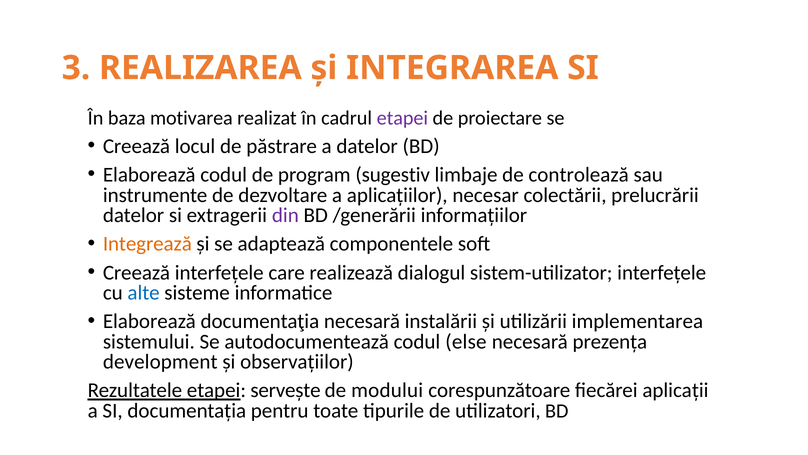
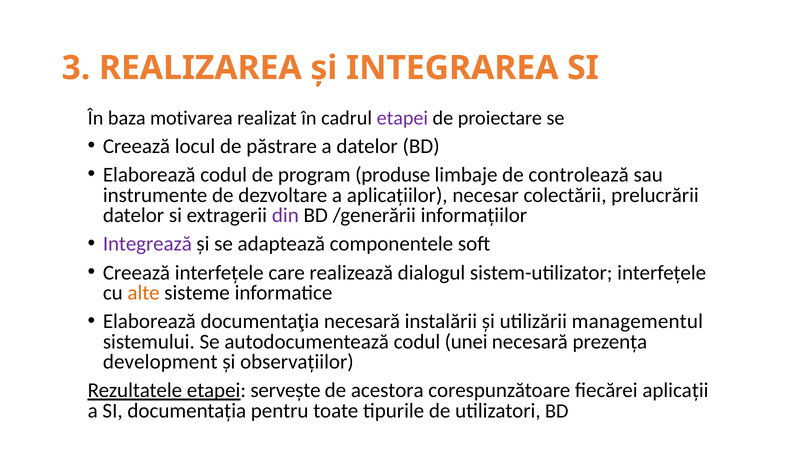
sugestiv: sugestiv -> produse
Integrează colour: orange -> purple
alte colour: blue -> orange
implementarea: implementarea -> managementul
else: else -> unei
modului: modului -> acestora
